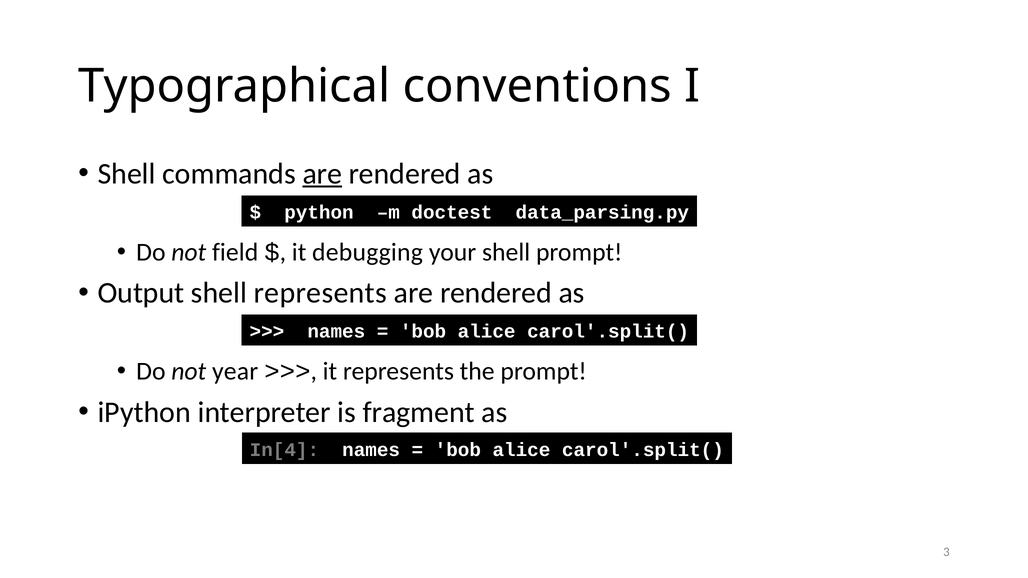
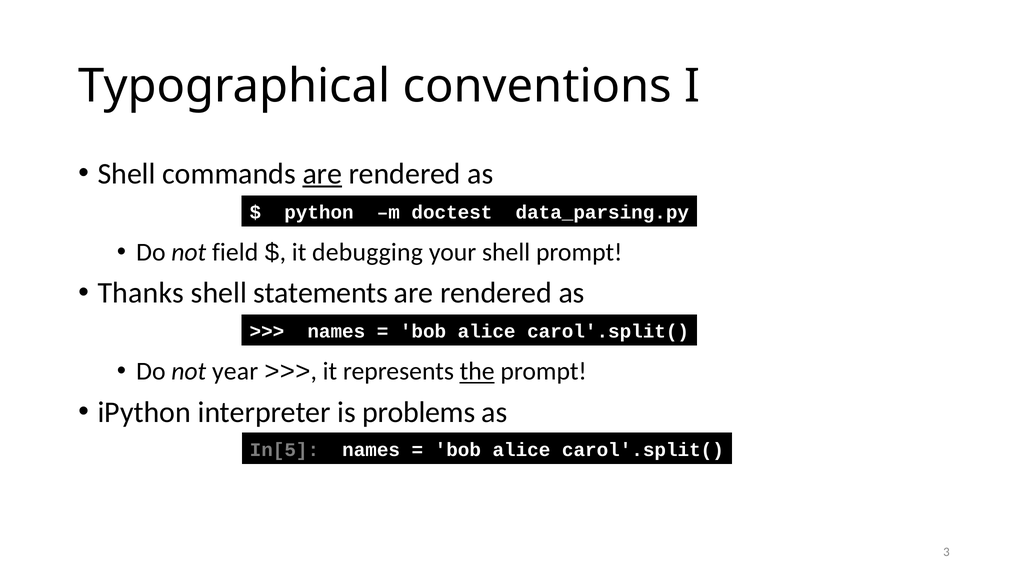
Output: Output -> Thanks
shell represents: represents -> statements
the underline: none -> present
fragment: fragment -> problems
In[4: In[4 -> In[5
